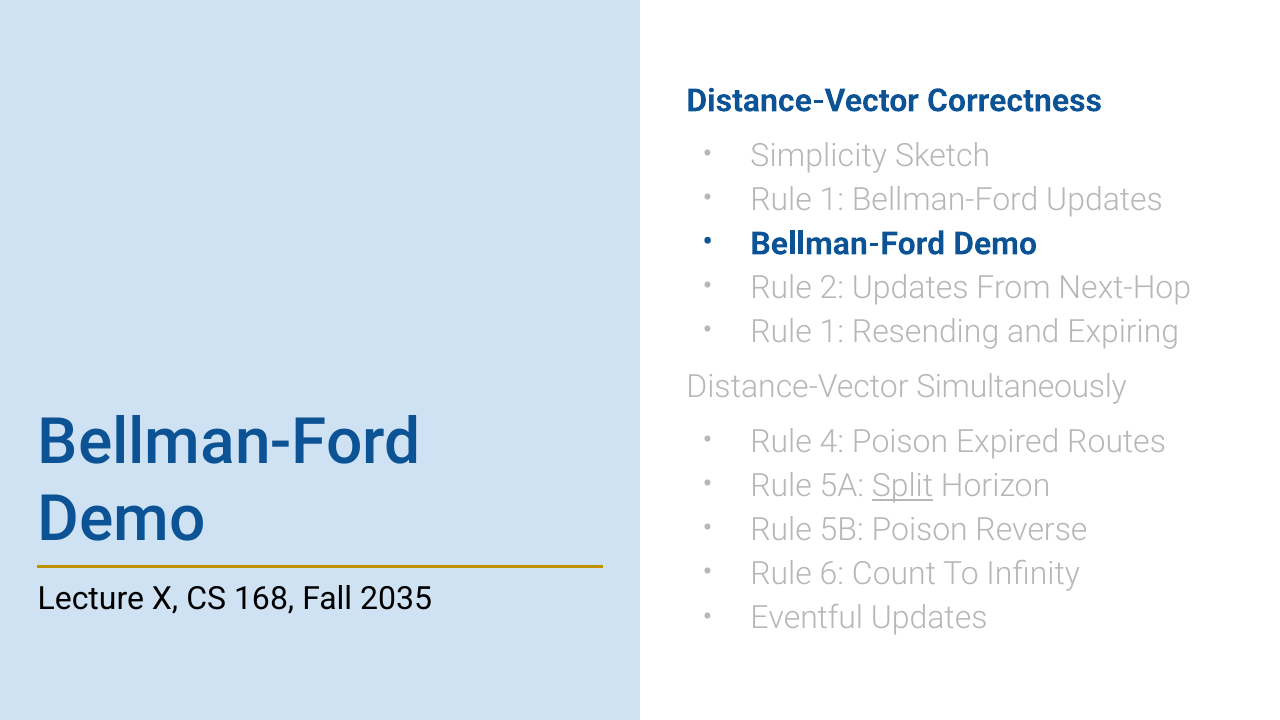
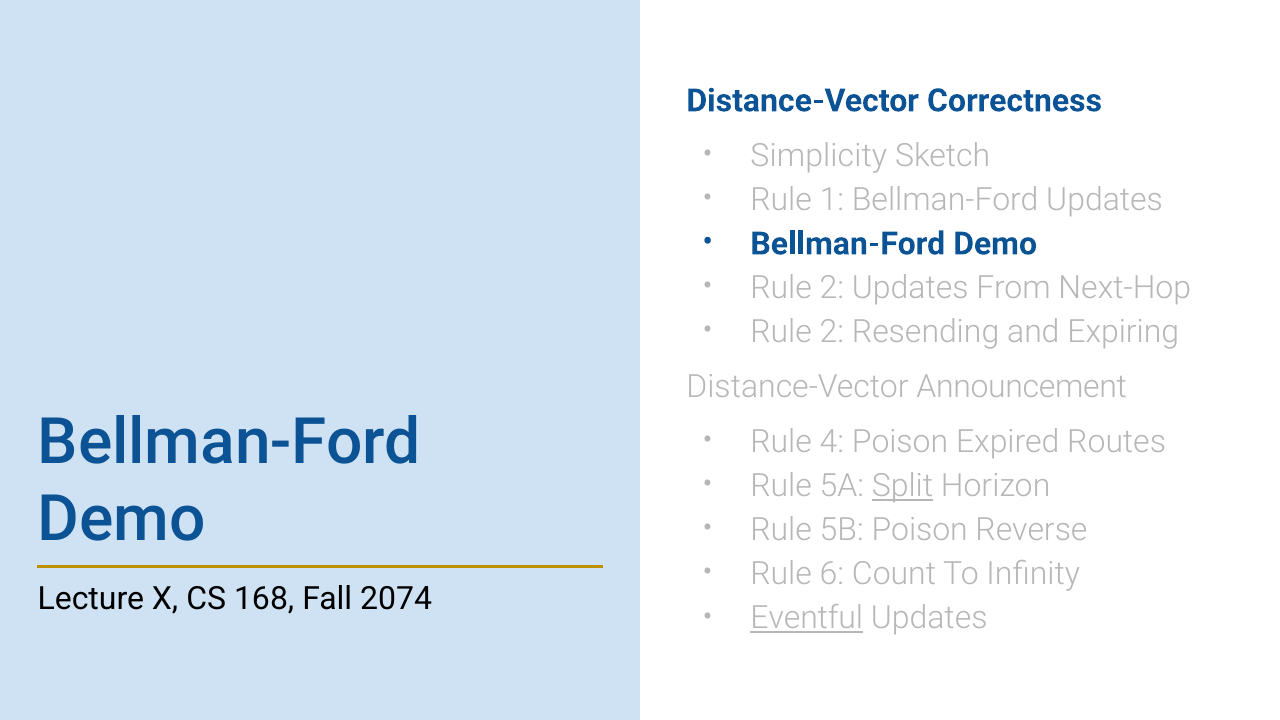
1 at (832, 332): 1 -> 2
Simultaneously: Simultaneously -> Announcement
2035: 2035 -> 2074
Eventful underline: none -> present
